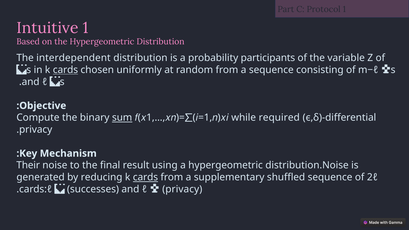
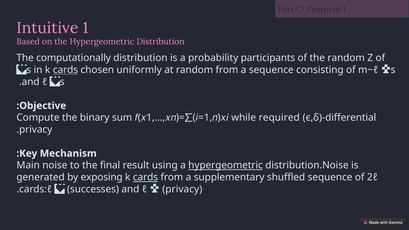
interdependent: interdependent -> computationally
the variable: variable -> random
sum underline: present -> none
Their: Their -> Main
hypergeometric at (226, 165) underline: none -> present
reducing: reducing -> exposing
